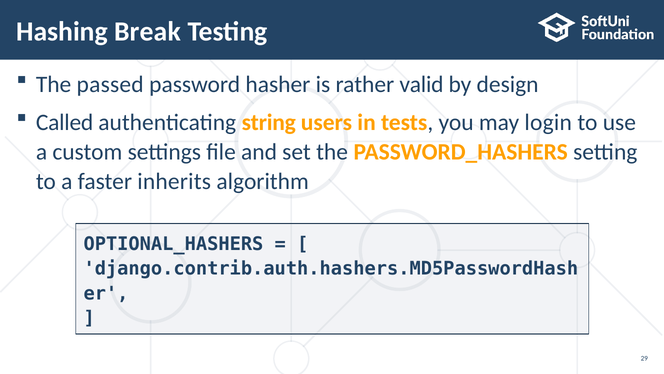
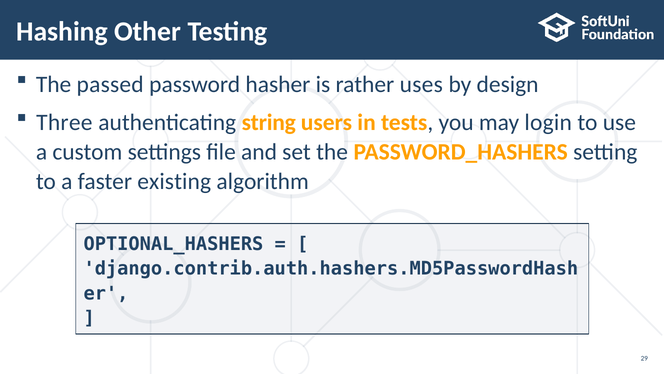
Break: Break -> Other
valid: valid -> uses
Called: Called -> Three
inherits: inherits -> existing
